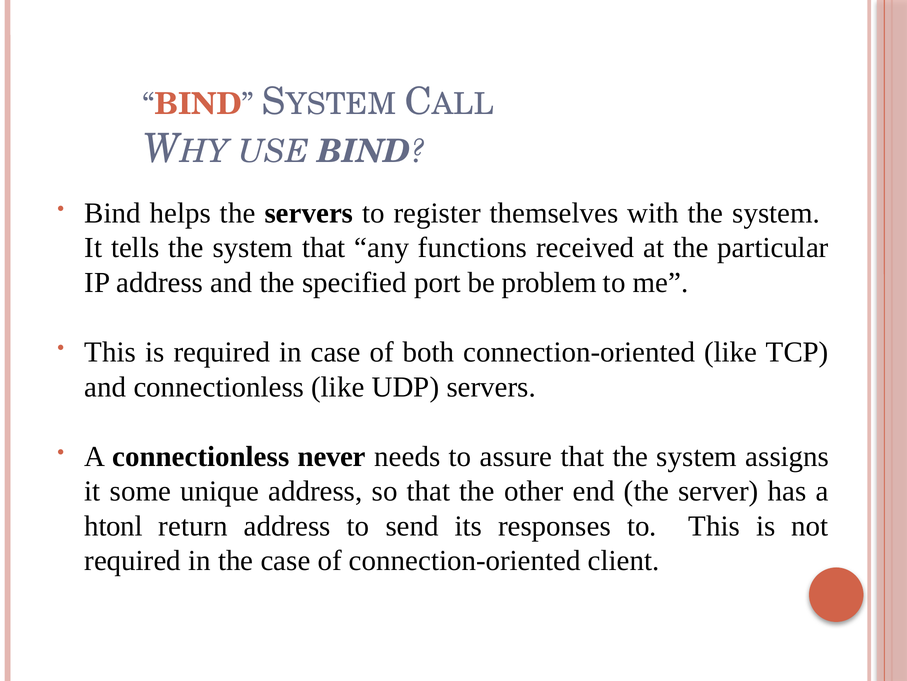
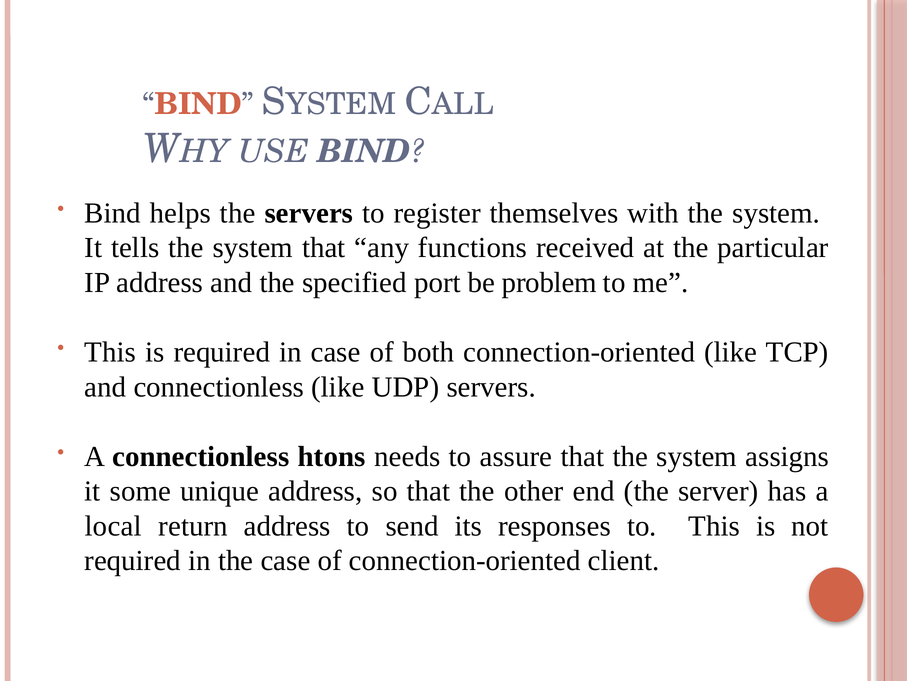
never: never -> htons
htonl: htonl -> local
